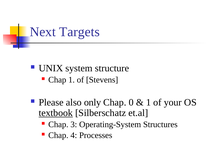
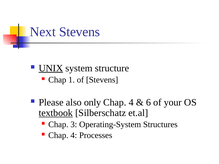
Next Targets: Targets -> Stevens
UNIX underline: none -> present
0 at (131, 103): 0 -> 4
1 at (148, 103): 1 -> 6
